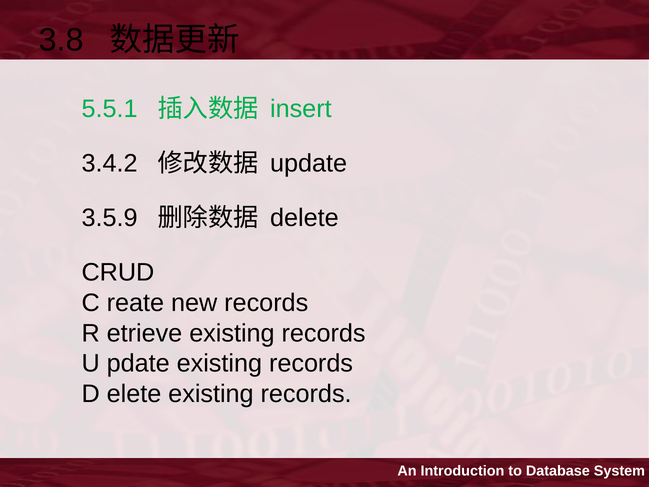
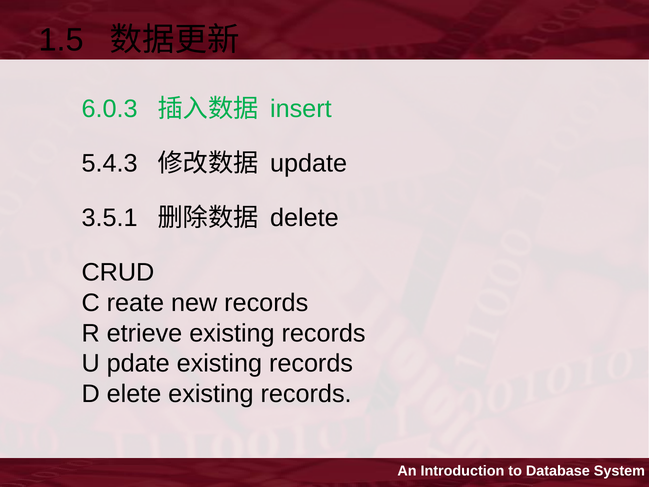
3.8: 3.8 -> 1.5
5.5.1: 5.5.1 -> 6.0.3
3.4.2: 3.4.2 -> 5.4.3
3.5.9: 3.5.9 -> 3.5.1
